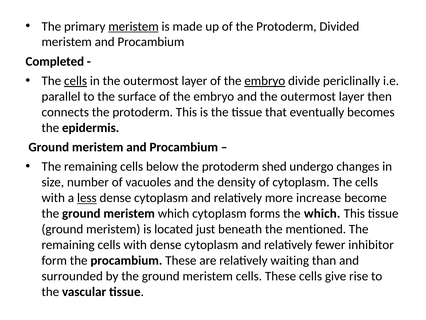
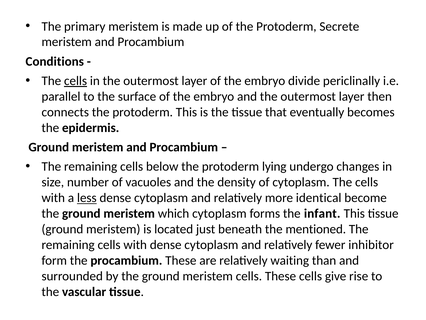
meristem at (134, 26) underline: present -> none
Divided: Divided -> Secrete
Completed: Completed -> Conditions
embryo at (265, 81) underline: present -> none
shed: shed -> lying
increase: increase -> identical
the which: which -> infant
